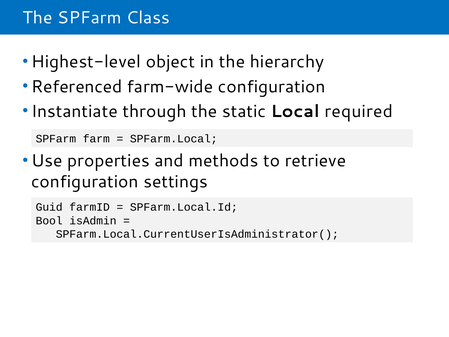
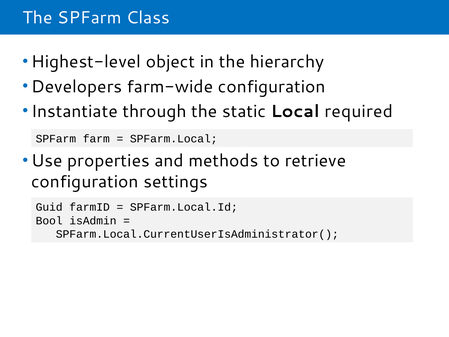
Referenced: Referenced -> Developers
